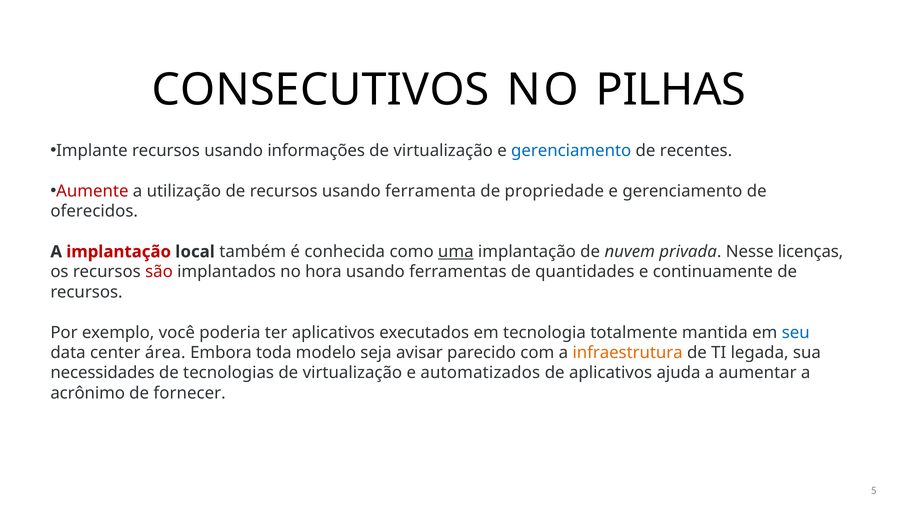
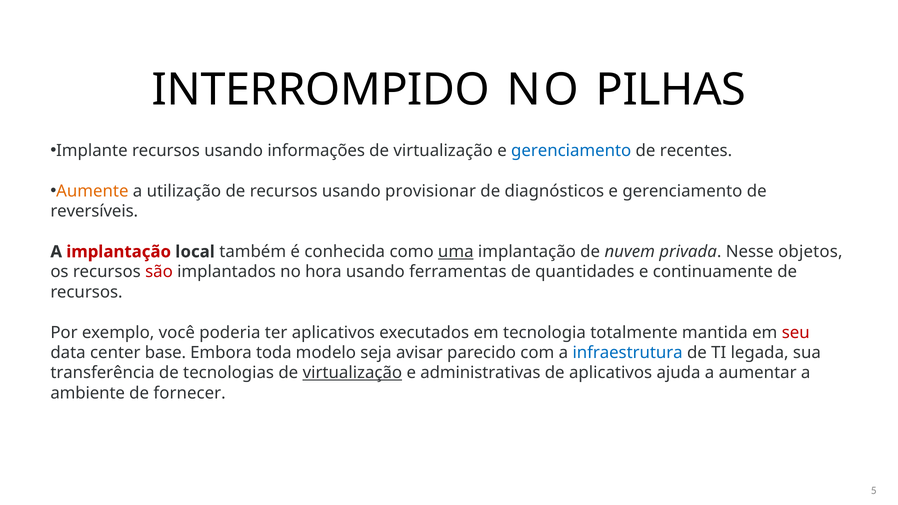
CONSECUTIVOS: CONSECUTIVOS -> INTERROMPIDO
Aumente colour: red -> orange
ferramenta: ferramenta -> provisionar
propriedade: propriedade -> diagnósticos
oferecidos: oferecidos -> reversíveis
licenças: licenças -> objetos
seu colour: blue -> red
área: área -> base
infraestrutura colour: orange -> blue
necessidades: necessidades -> transferência
virtualização at (352, 373) underline: none -> present
automatizados: automatizados -> administrativas
acrônimo: acrônimo -> ambiente
